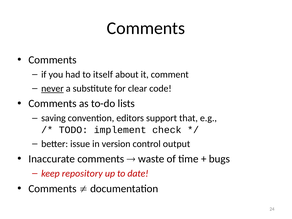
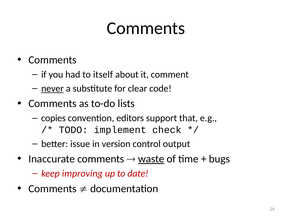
saving: saving -> copies
waste underline: none -> present
repository: repository -> improving
